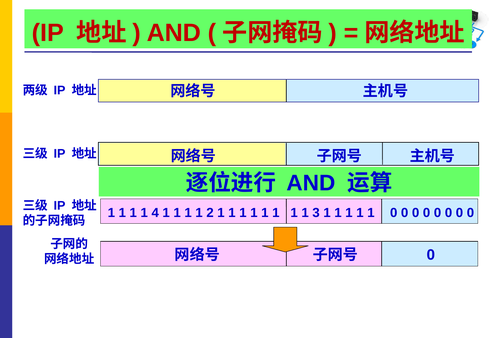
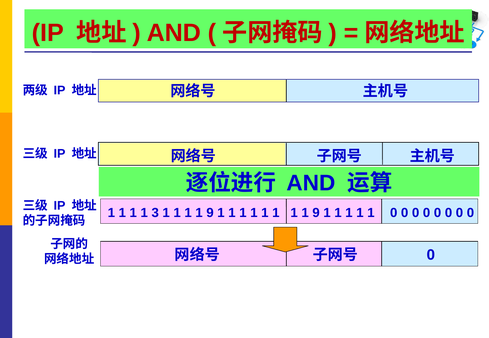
4: 4 -> 3
2 at (210, 213): 2 -> 9
3 at (316, 213): 3 -> 9
